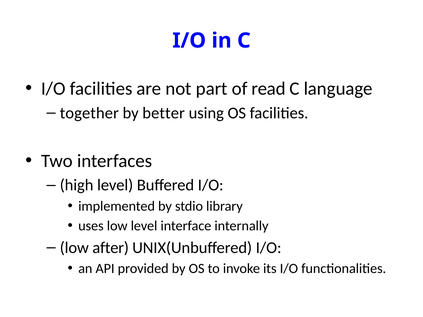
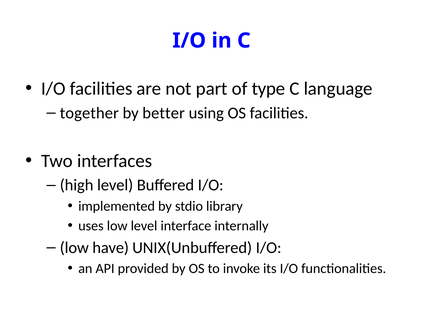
read: read -> type
after: after -> have
